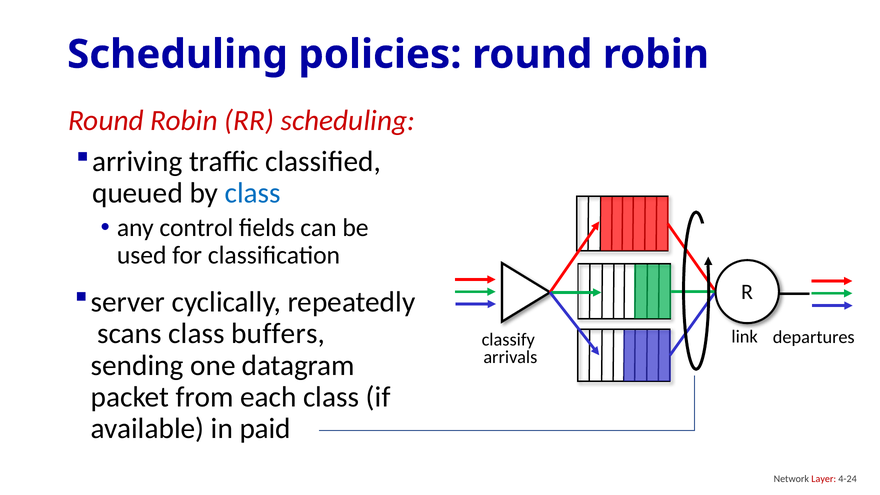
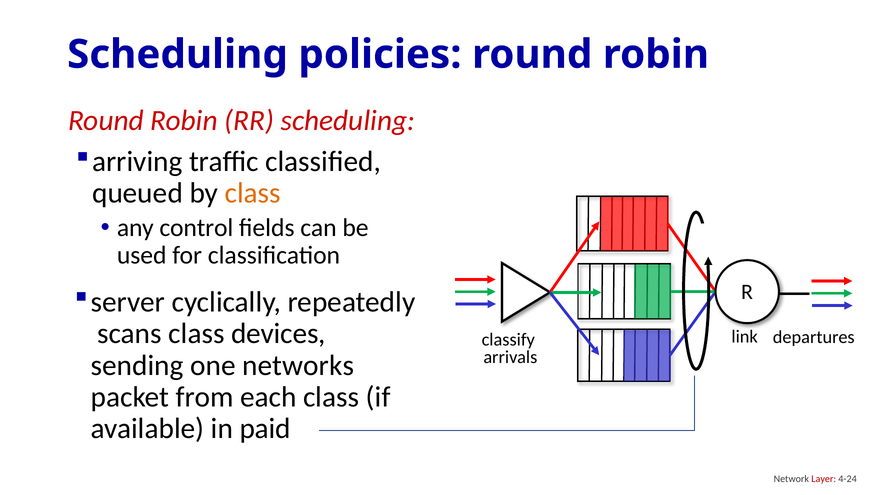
class at (253, 193) colour: blue -> orange
buffers: buffers -> devices
datagram: datagram -> networks
